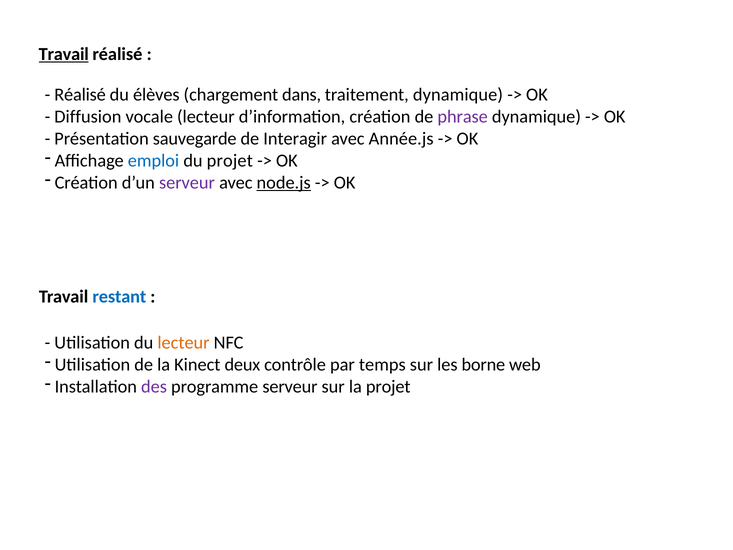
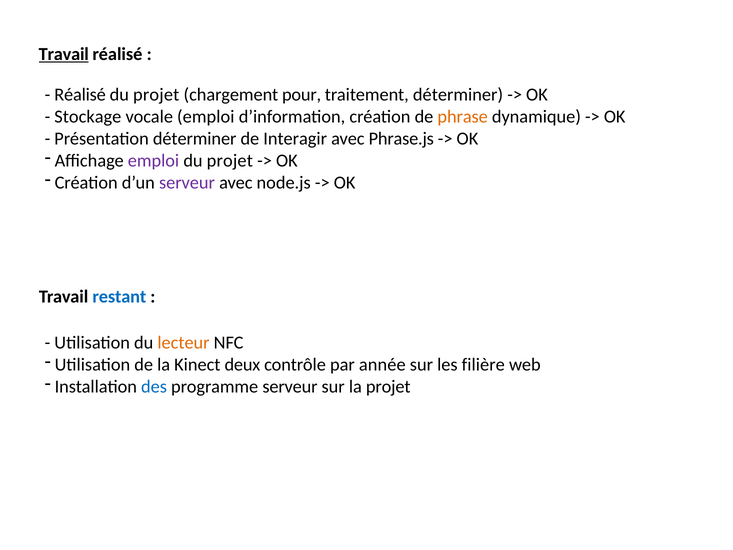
élèves at (156, 94): élèves -> projet
dans: dans -> pour
traitement dynamique: dynamique -> déterminer
Diffusion: Diffusion -> Stockage
vocale lecteur: lecteur -> emploi
phrase colour: purple -> orange
Présentation sauvegarde: sauvegarde -> déterminer
Année.js: Année.js -> Phrase.js
emploi at (153, 160) colour: blue -> purple
node.js underline: present -> none
temps: temps -> année
borne: borne -> filière
des colour: purple -> blue
